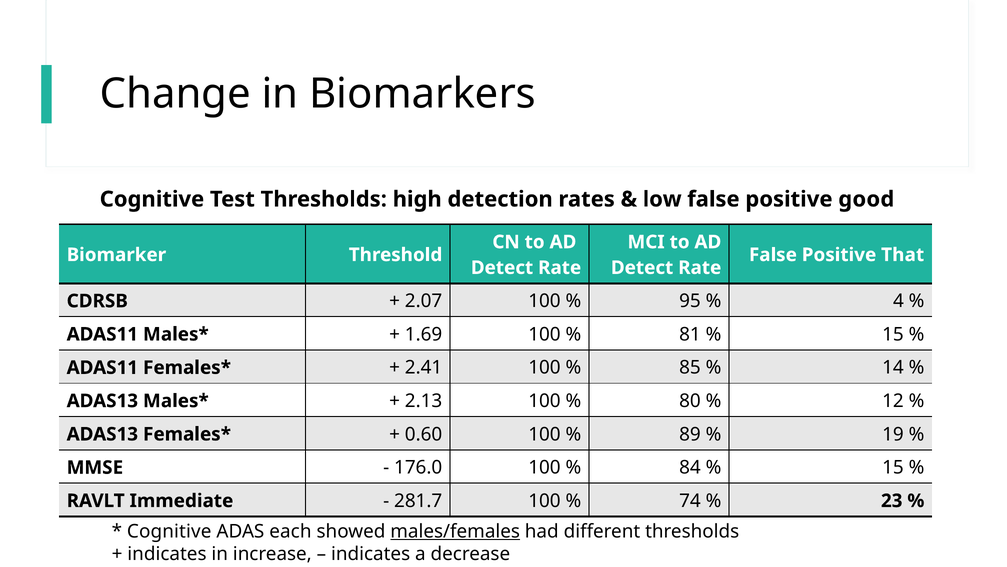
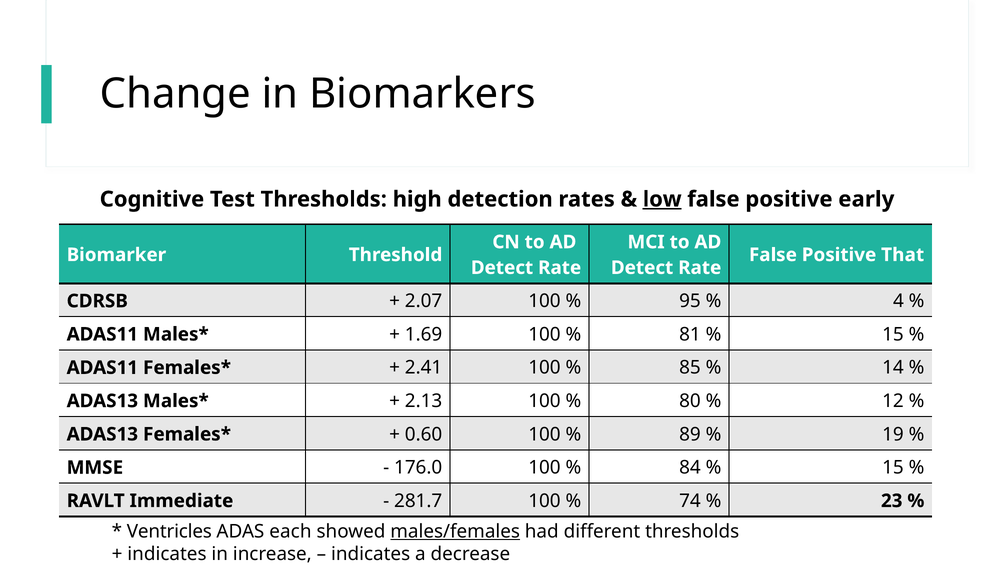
low underline: none -> present
good: good -> early
Cognitive at (169, 531): Cognitive -> Ventricles
